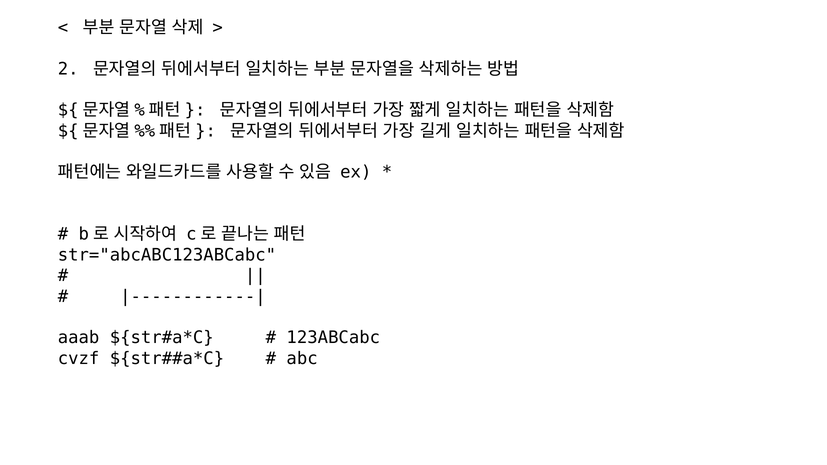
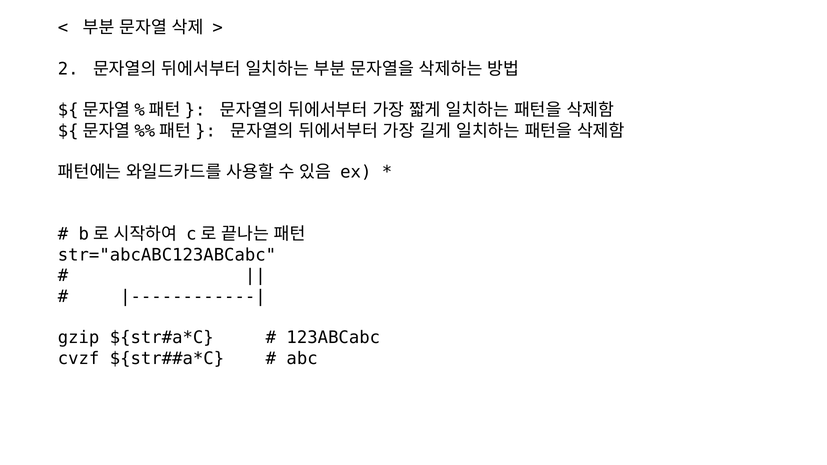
aaab: aaab -> gzip
